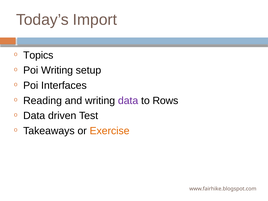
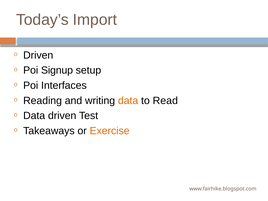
Topics at (38, 55): Topics -> Driven
Poi Writing: Writing -> Signup
data at (128, 101) colour: purple -> orange
Rows: Rows -> Read
